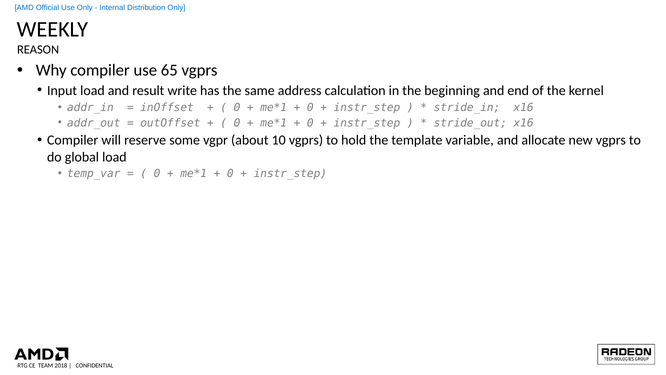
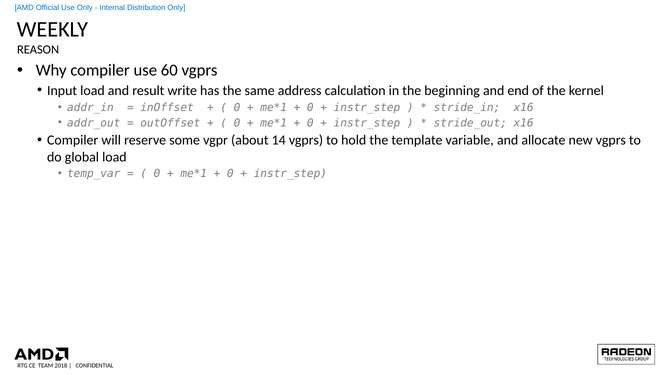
65: 65 -> 60
10: 10 -> 14
